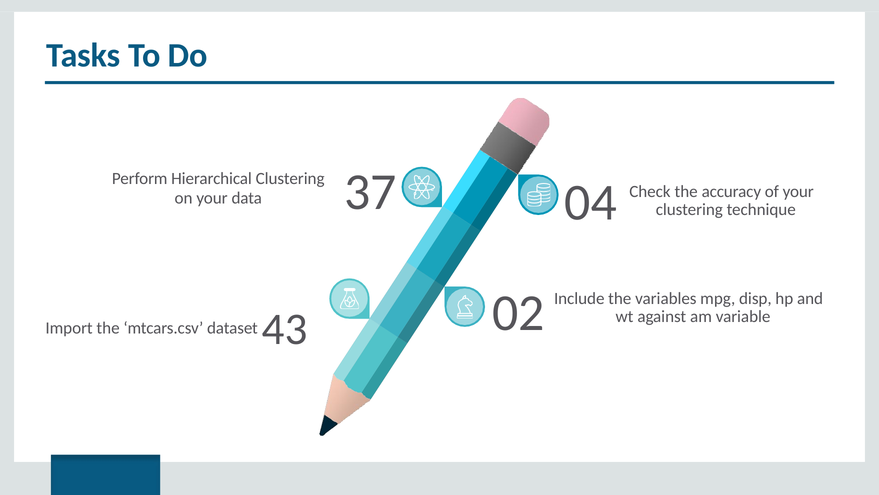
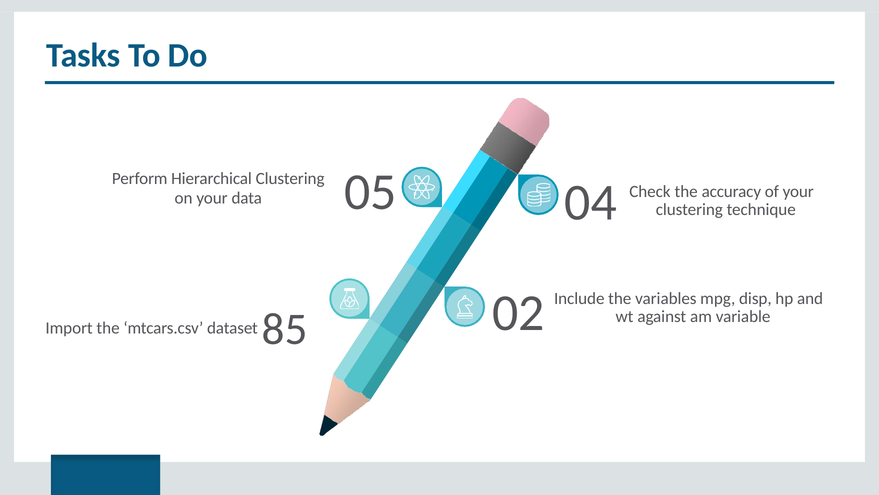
37: 37 -> 05
43: 43 -> 85
